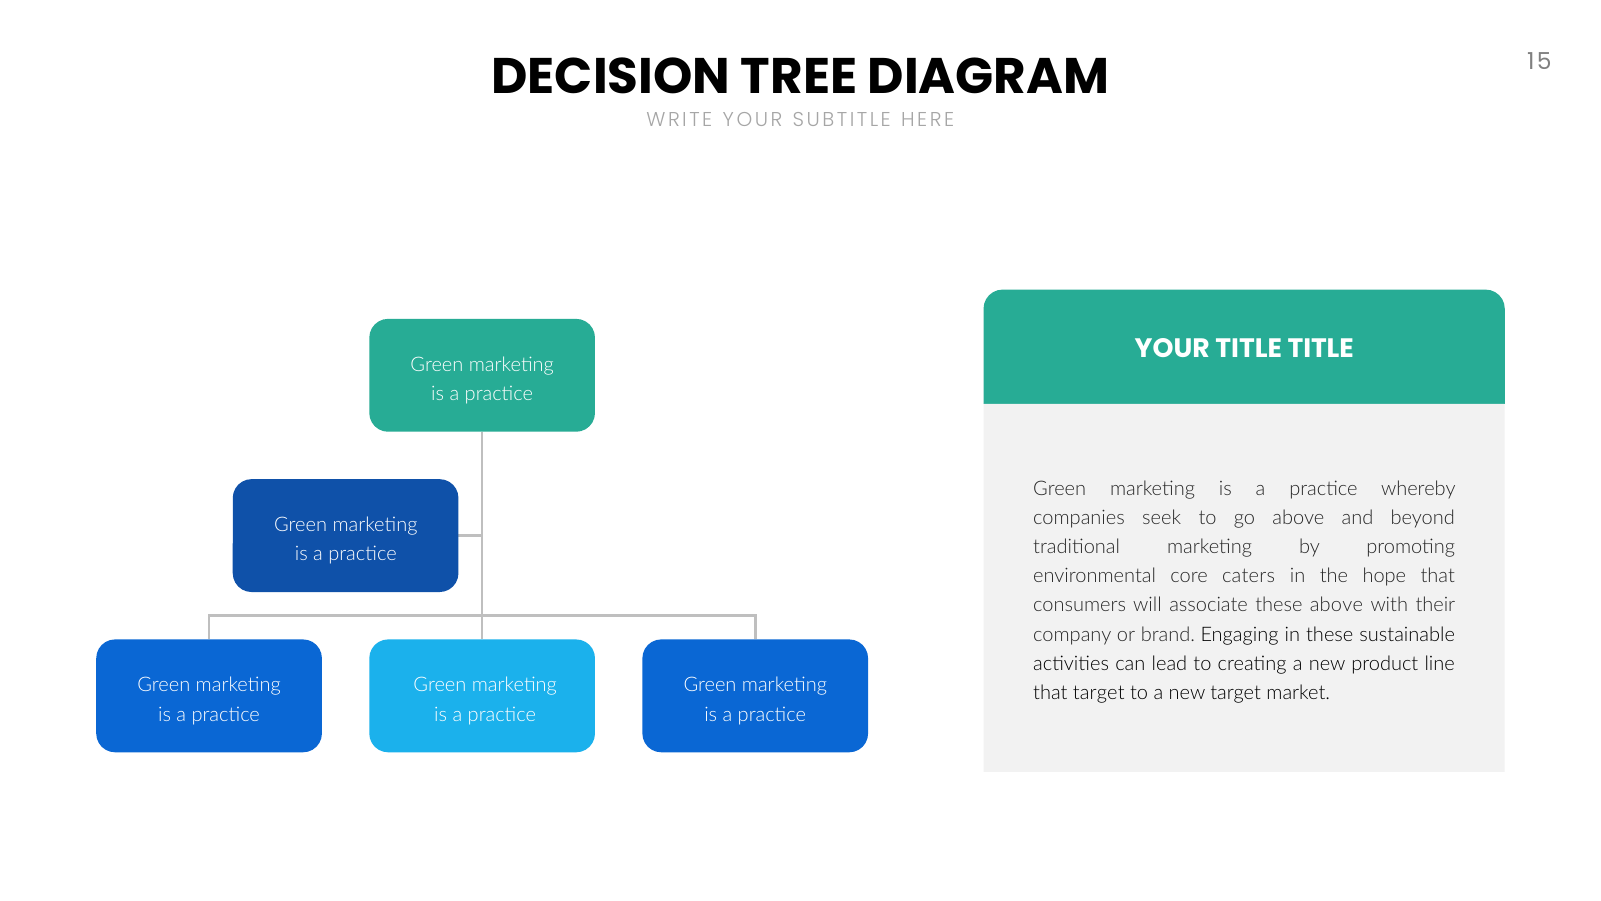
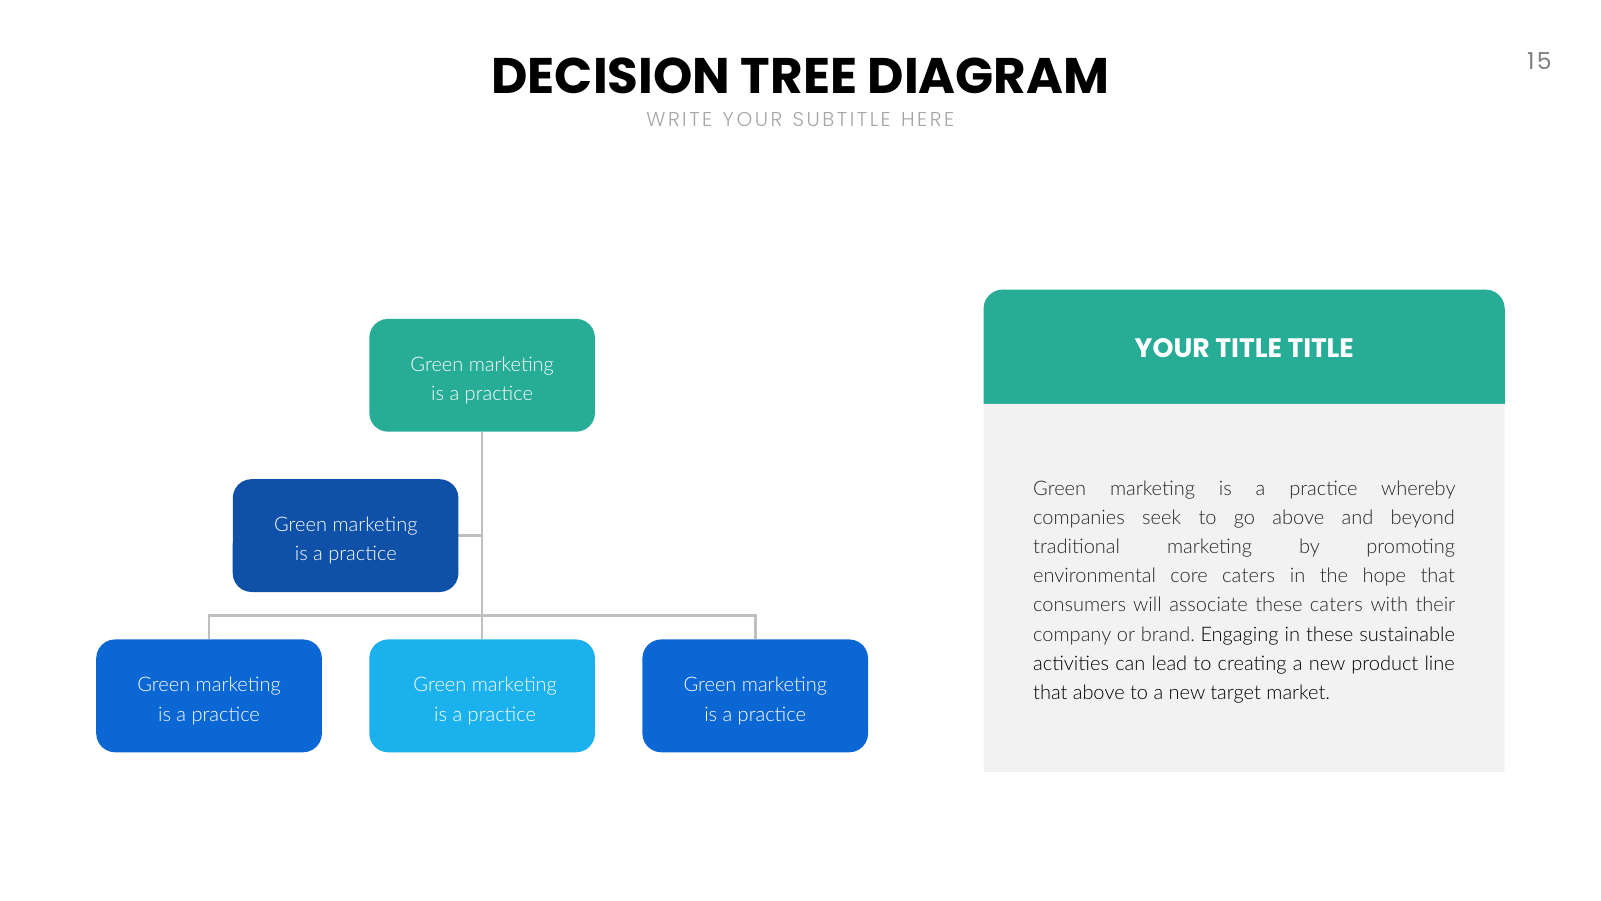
these above: above -> caters
that target: target -> above
